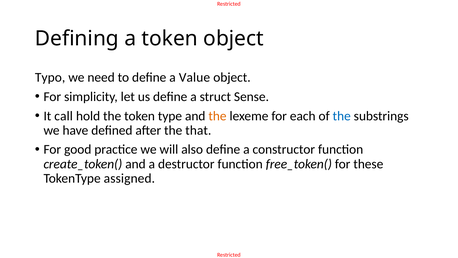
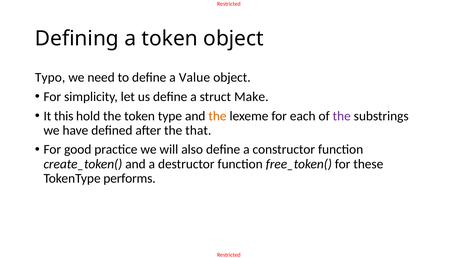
Sense: Sense -> Make
call: call -> this
the at (342, 116) colour: blue -> purple
assigned: assigned -> performs
